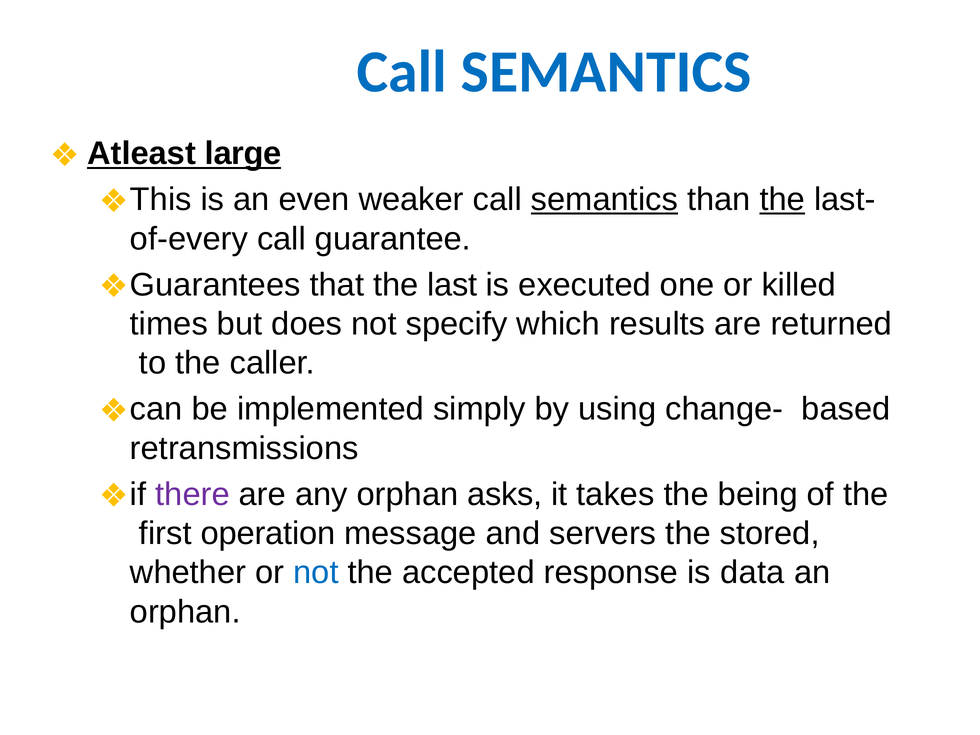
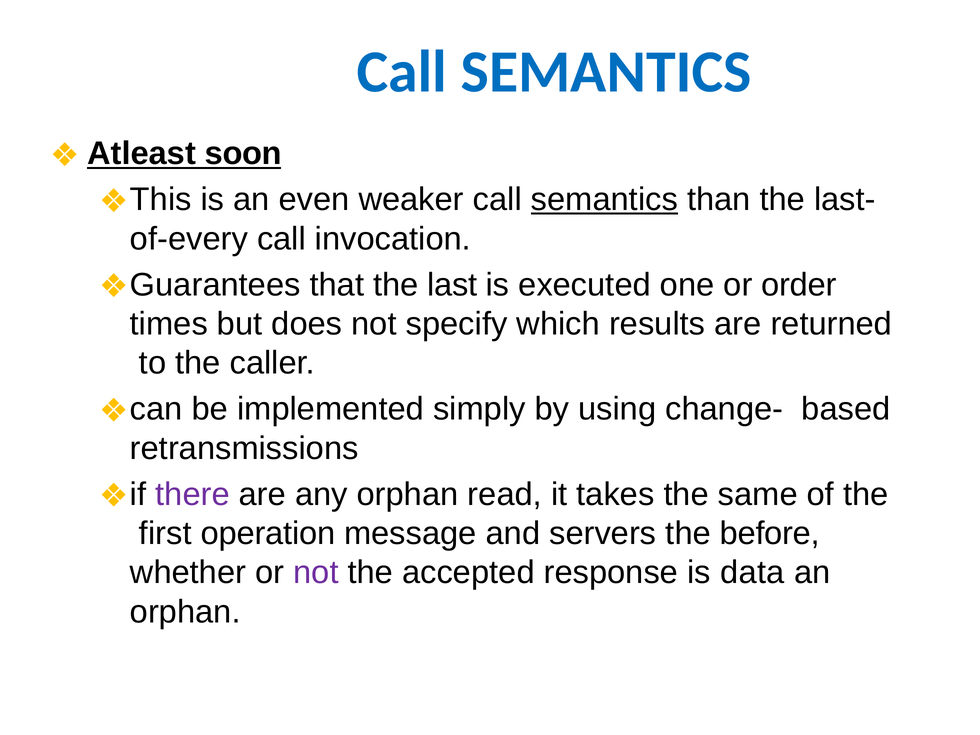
large: large -> soon
the at (782, 200) underline: present -> none
guarantee: guarantee -> invocation
killed: killed -> order
asks: asks -> read
being: being -> same
stored: stored -> before
not at (316, 573) colour: blue -> purple
